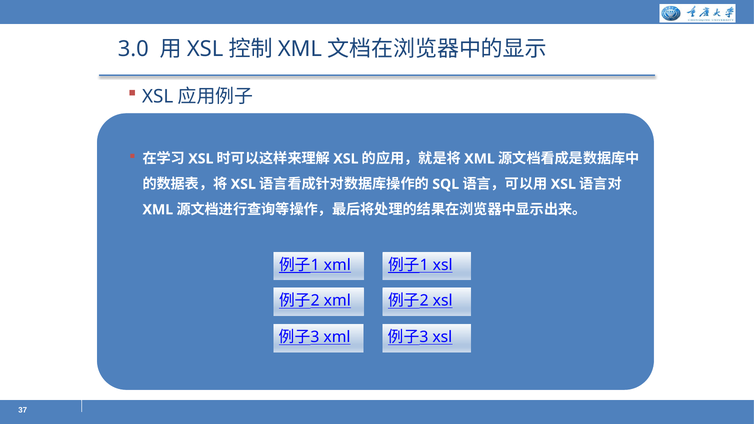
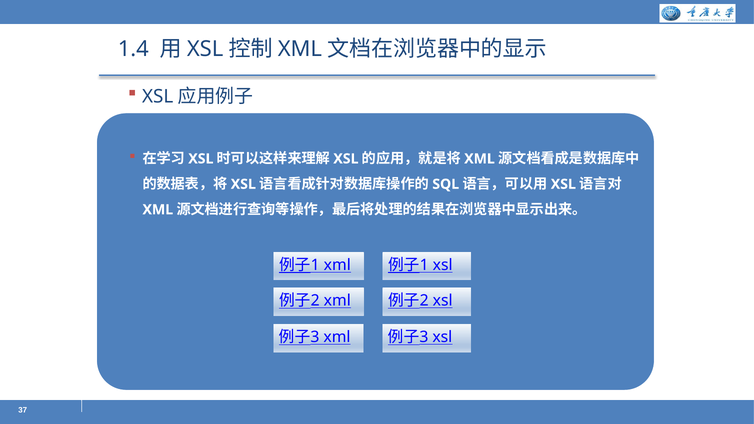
3.0: 3.0 -> 1.4
